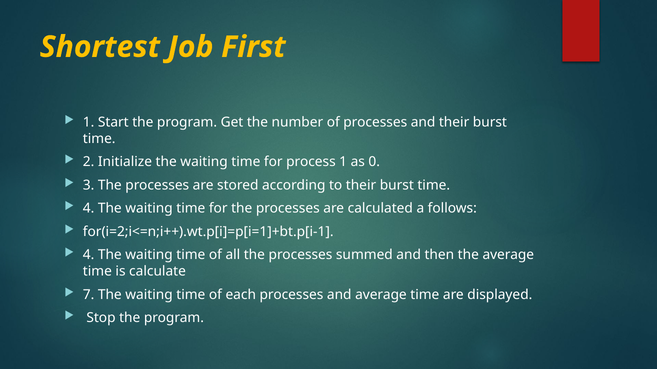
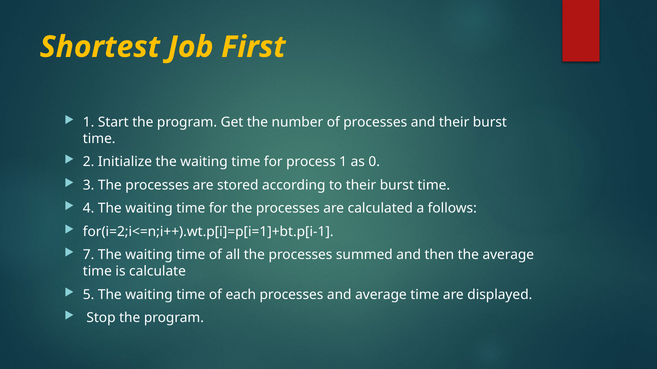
4 at (89, 255): 4 -> 7
7: 7 -> 5
